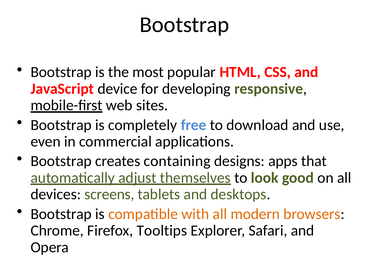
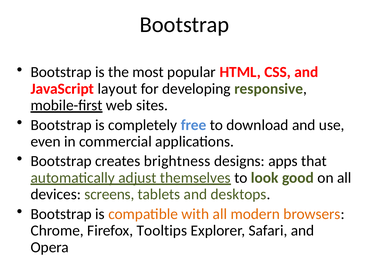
device: device -> layout
containing: containing -> brightness
